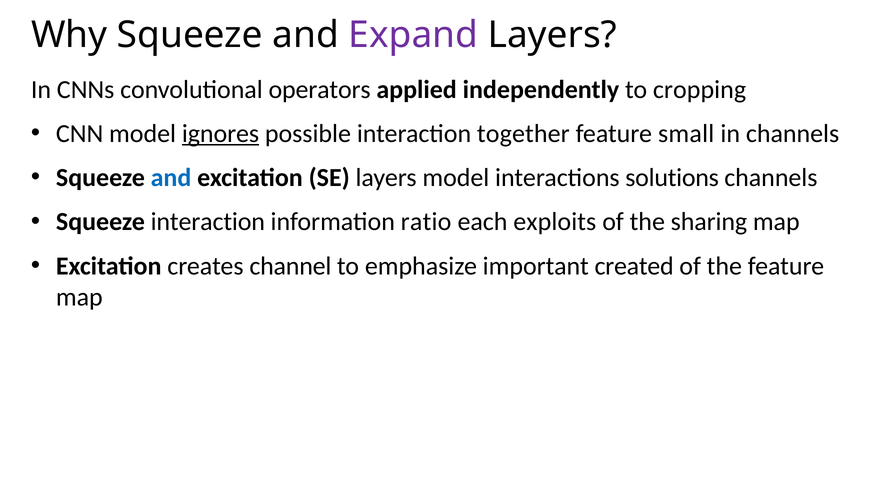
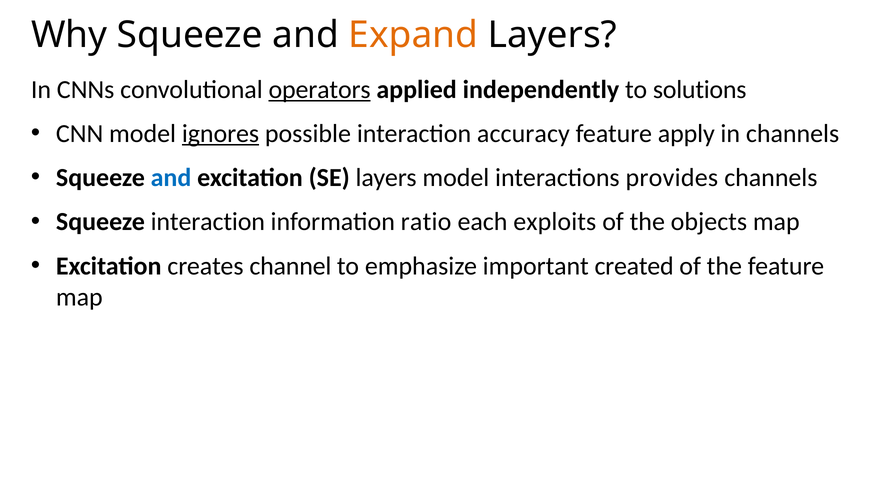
Expand colour: purple -> orange
operators underline: none -> present
cropping: cropping -> solutions
together: together -> accuracy
small: small -> apply
solutions: solutions -> provides
sharing: sharing -> objects
